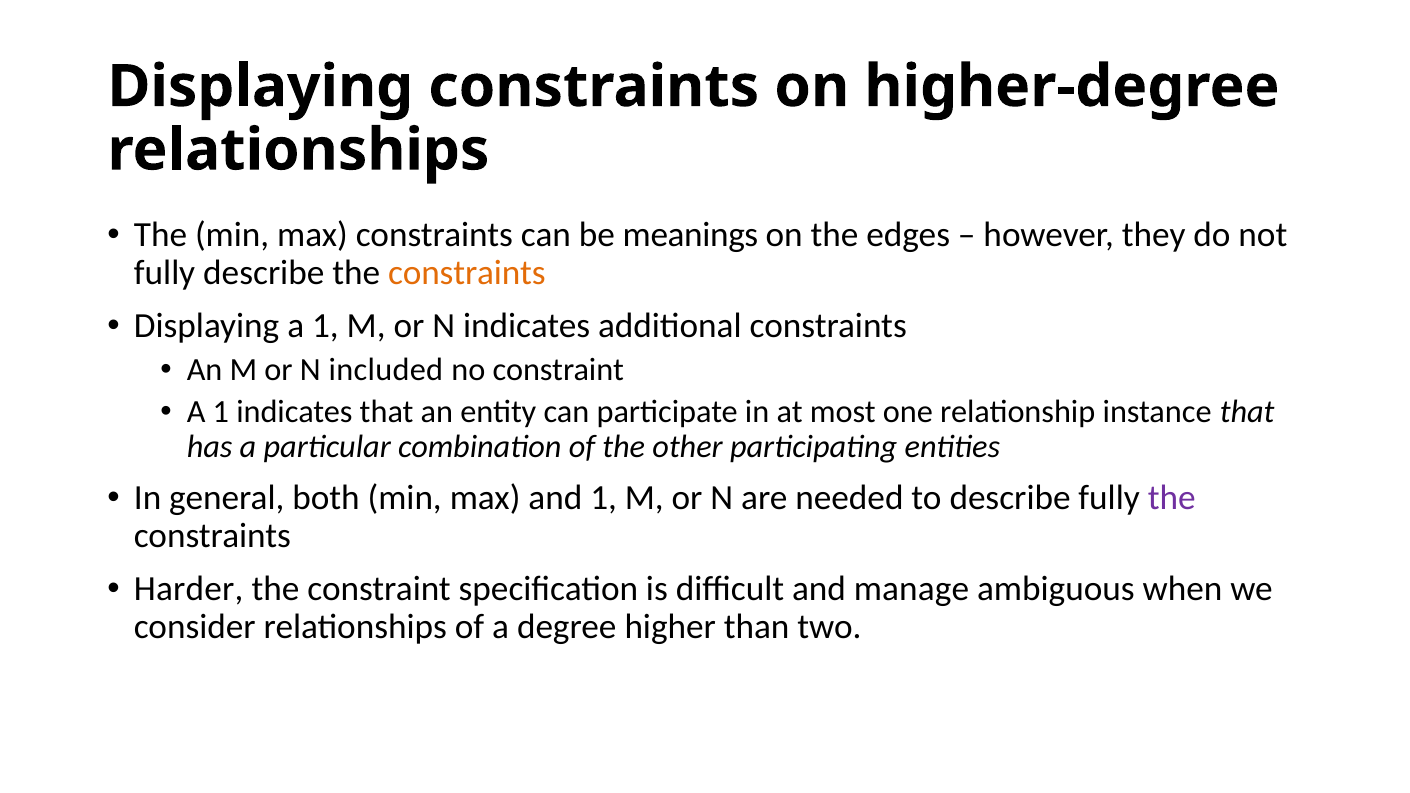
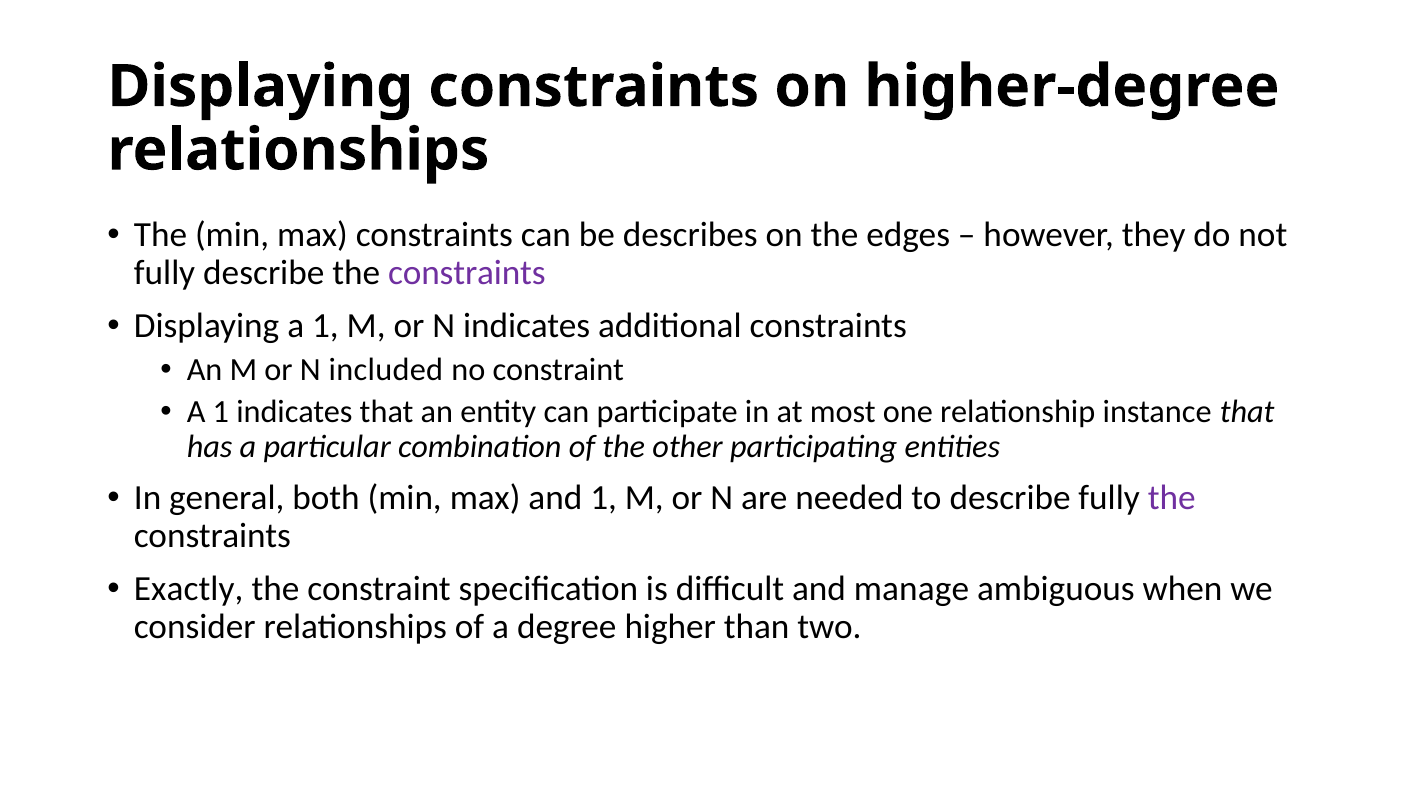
meanings: meanings -> describes
constraints at (467, 273) colour: orange -> purple
Harder: Harder -> Exactly
